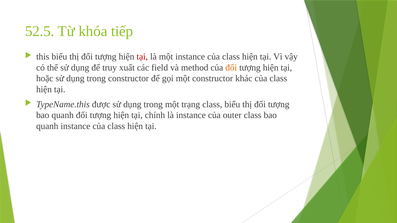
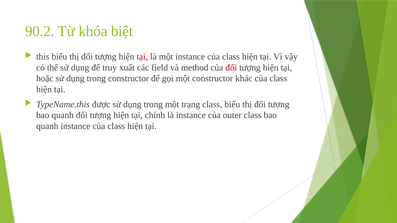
52.5: 52.5 -> 90.2
tiếp: tiếp -> biệt
đối at (231, 68) colour: orange -> red
